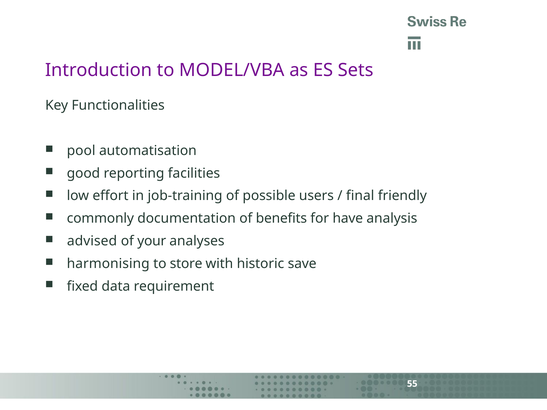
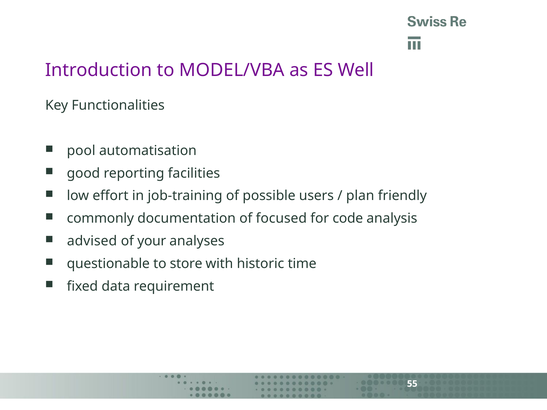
Sets: Sets -> Well
final: final -> plan
benefits: benefits -> focused
have: have -> code
harmonising: harmonising -> questionable
save: save -> time
